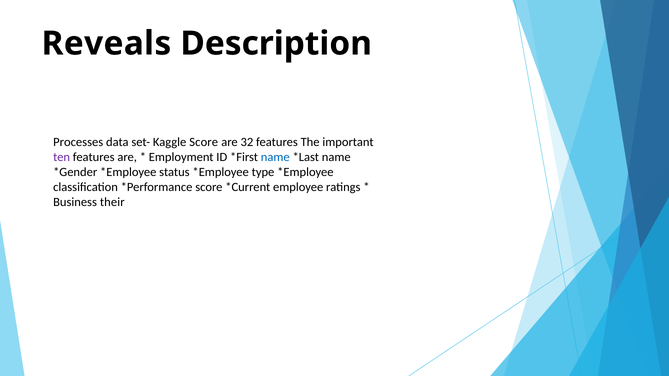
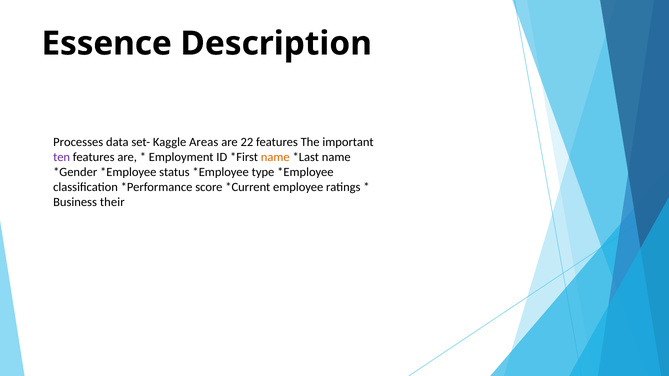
Reveals: Reveals -> Essence
Kaggle Score: Score -> Areas
32: 32 -> 22
name at (275, 157) colour: blue -> orange
